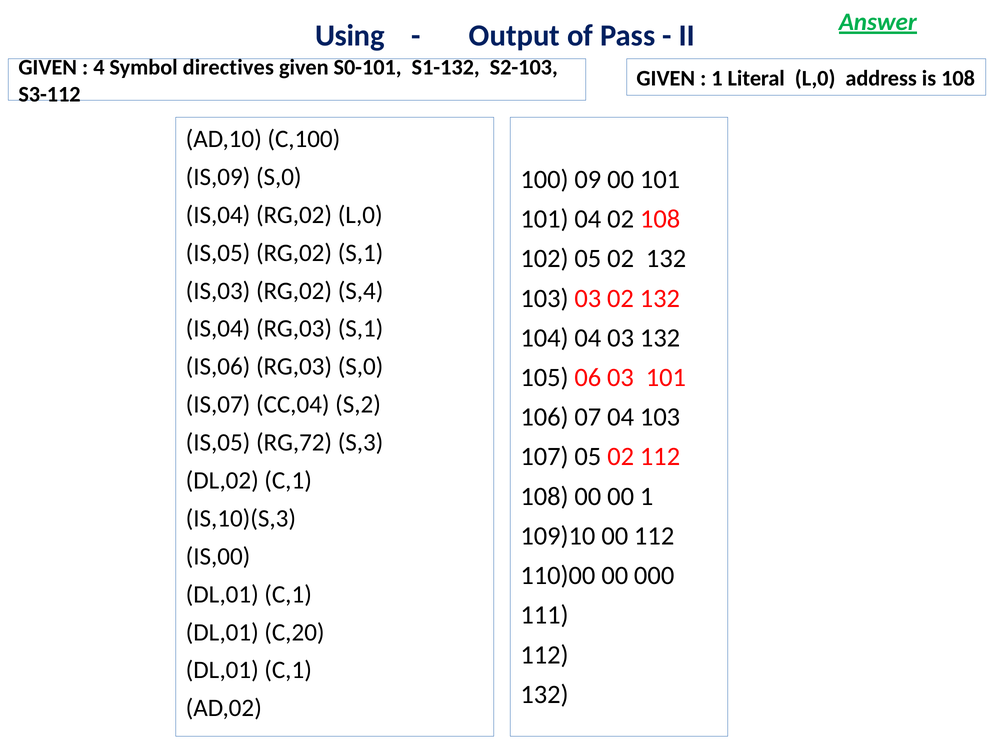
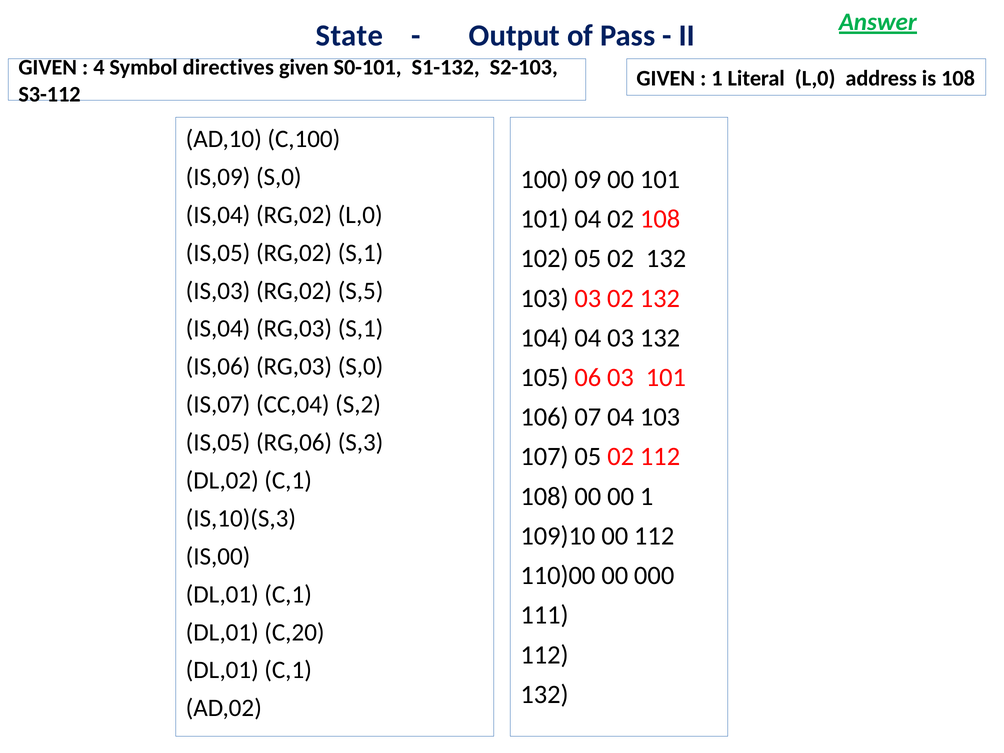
Using: Using -> State
S,4: S,4 -> S,5
RG,72: RG,72 -> RG,06
